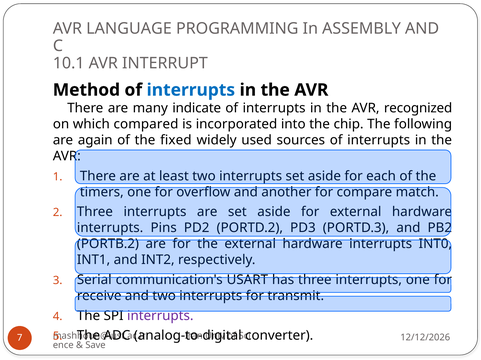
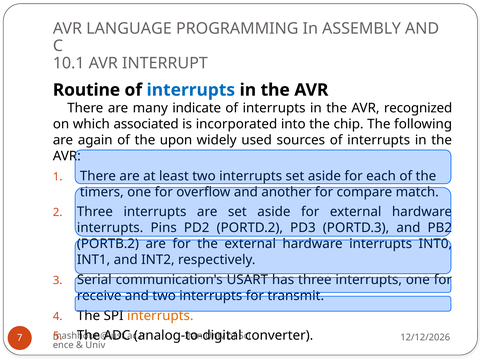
Method: Method -> Routine
compared: compared -> associated
fixed: fixed -> upon
interrupts at (160, 316) colour: purple -> orange
Save at (95, 346): Save -> Univ
